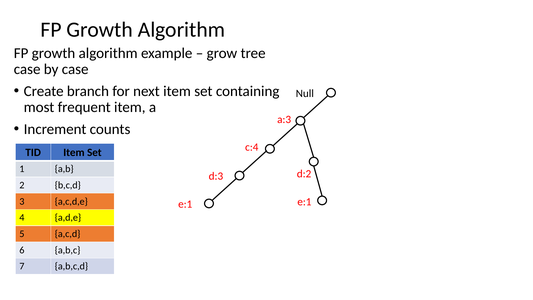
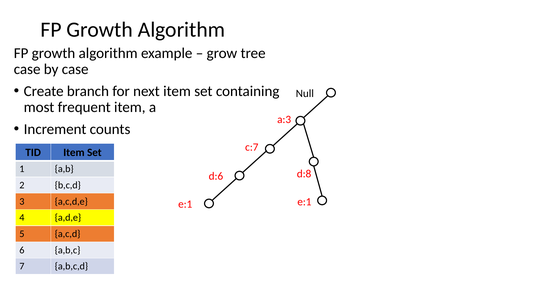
c:4: c:4 -> c:7
d:2: d:2 -> d:8
d:3: d:3 -> d:6
